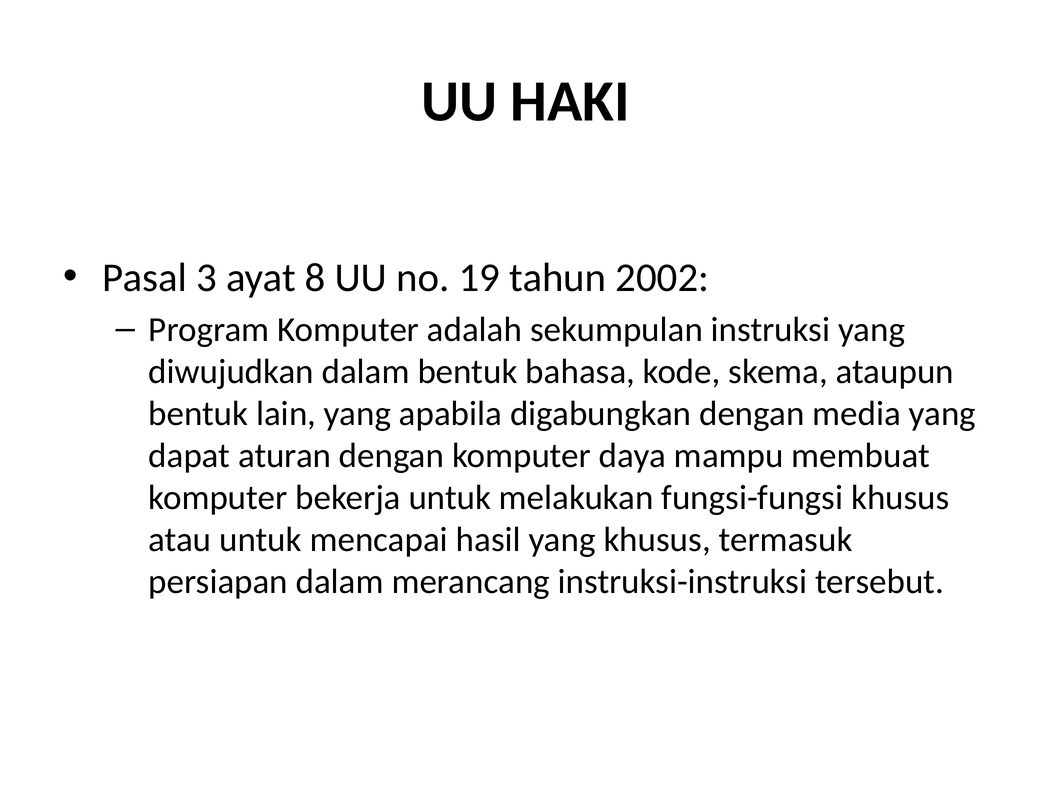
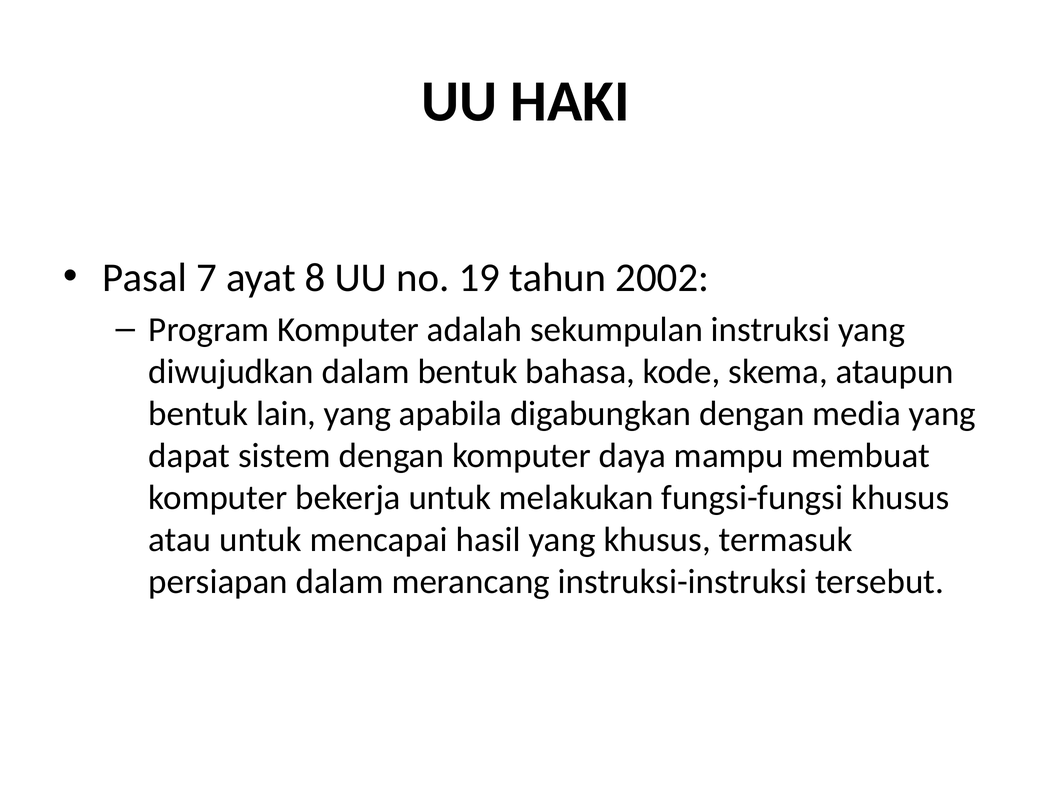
3: 3 -> 7
aturan: aturan -> sistem
